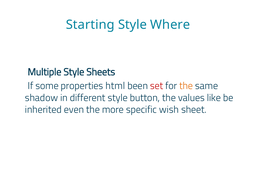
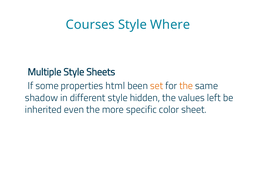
Starting: Starting -> Courses
set colour: red -> orange
button: button -> hidden
like: like -> left
wish: wish -> color
